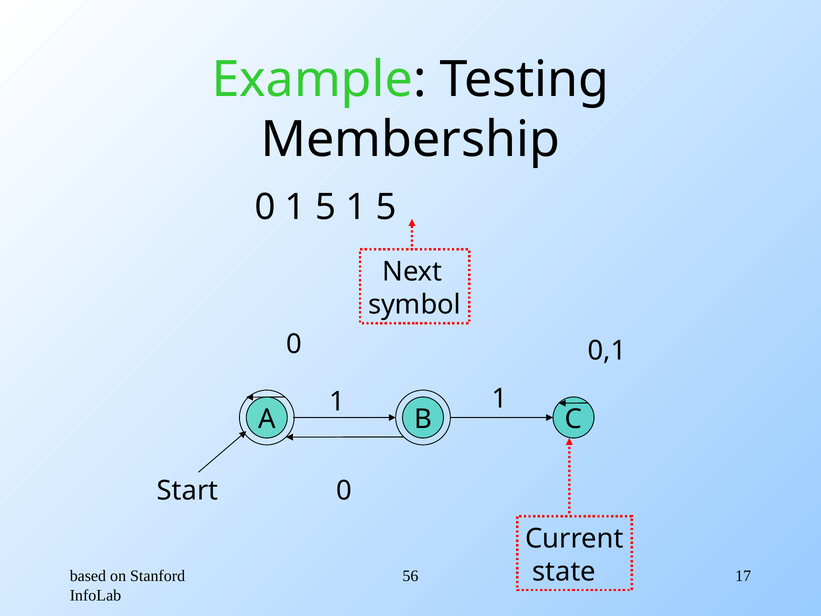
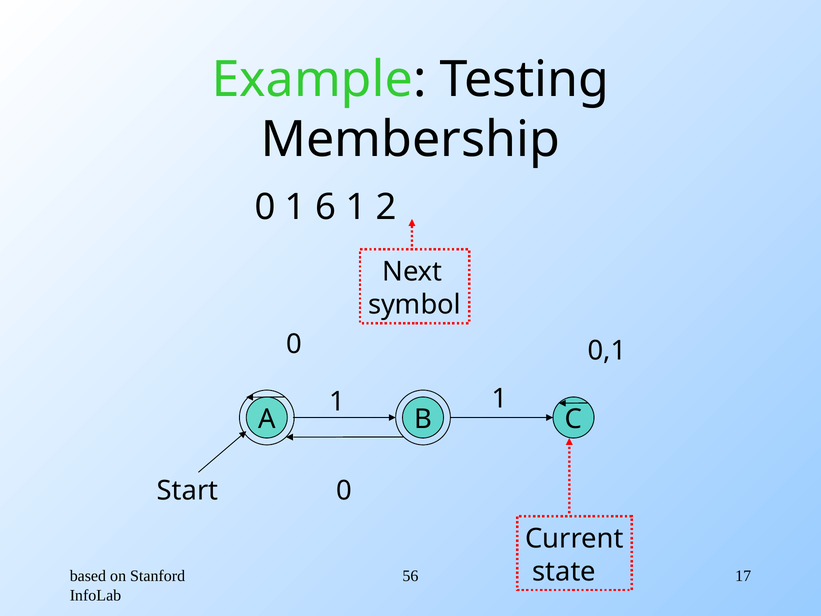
0 1 5: 5 -> 6
5 at (386, 207): 5 -> 2
